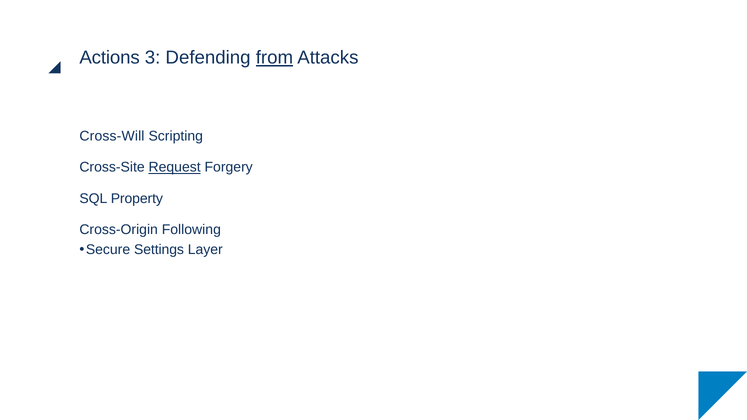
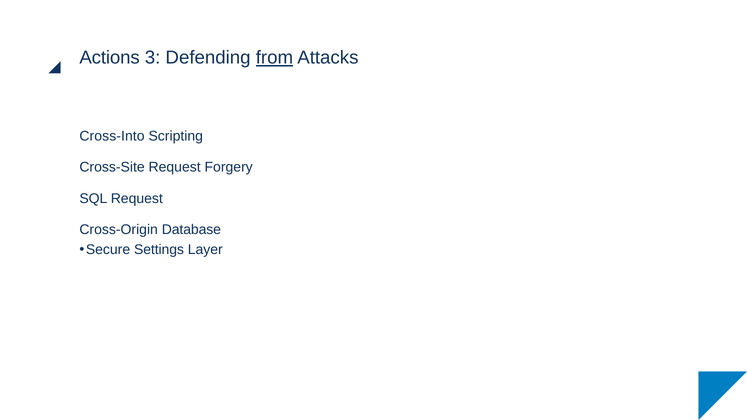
Cross-Will: Cross-Will -> Cross-Into
Request at (175, 167) underline: present -> none
SQL Property: Property -> Request
Following: Following -> Database
